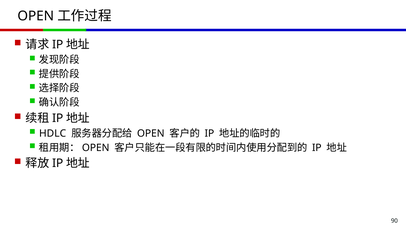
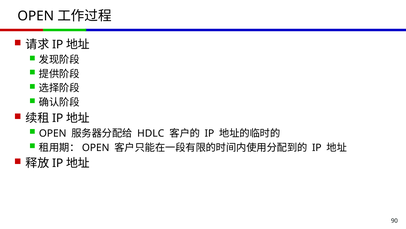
HDLC at (53, 133): HDLC -> OPEN
OPEN at (151, 133): OPEN -> HDLC
